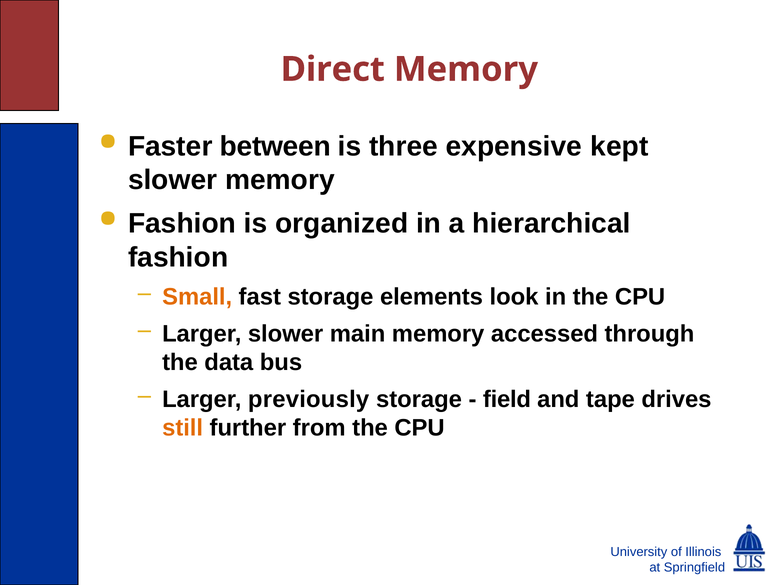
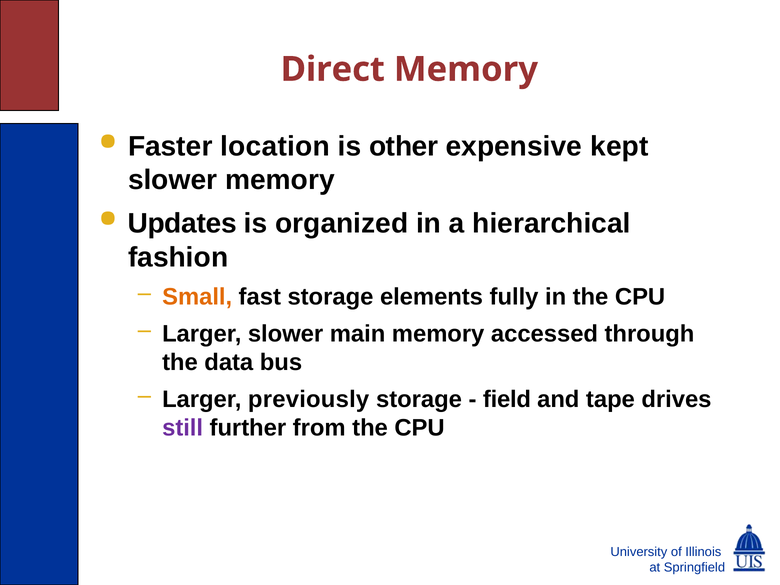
between: between -> location
three: three -> other
Fashion at (182, 224): Fashion -> Updates
look: look -> fully
still colour: orange -> purple
